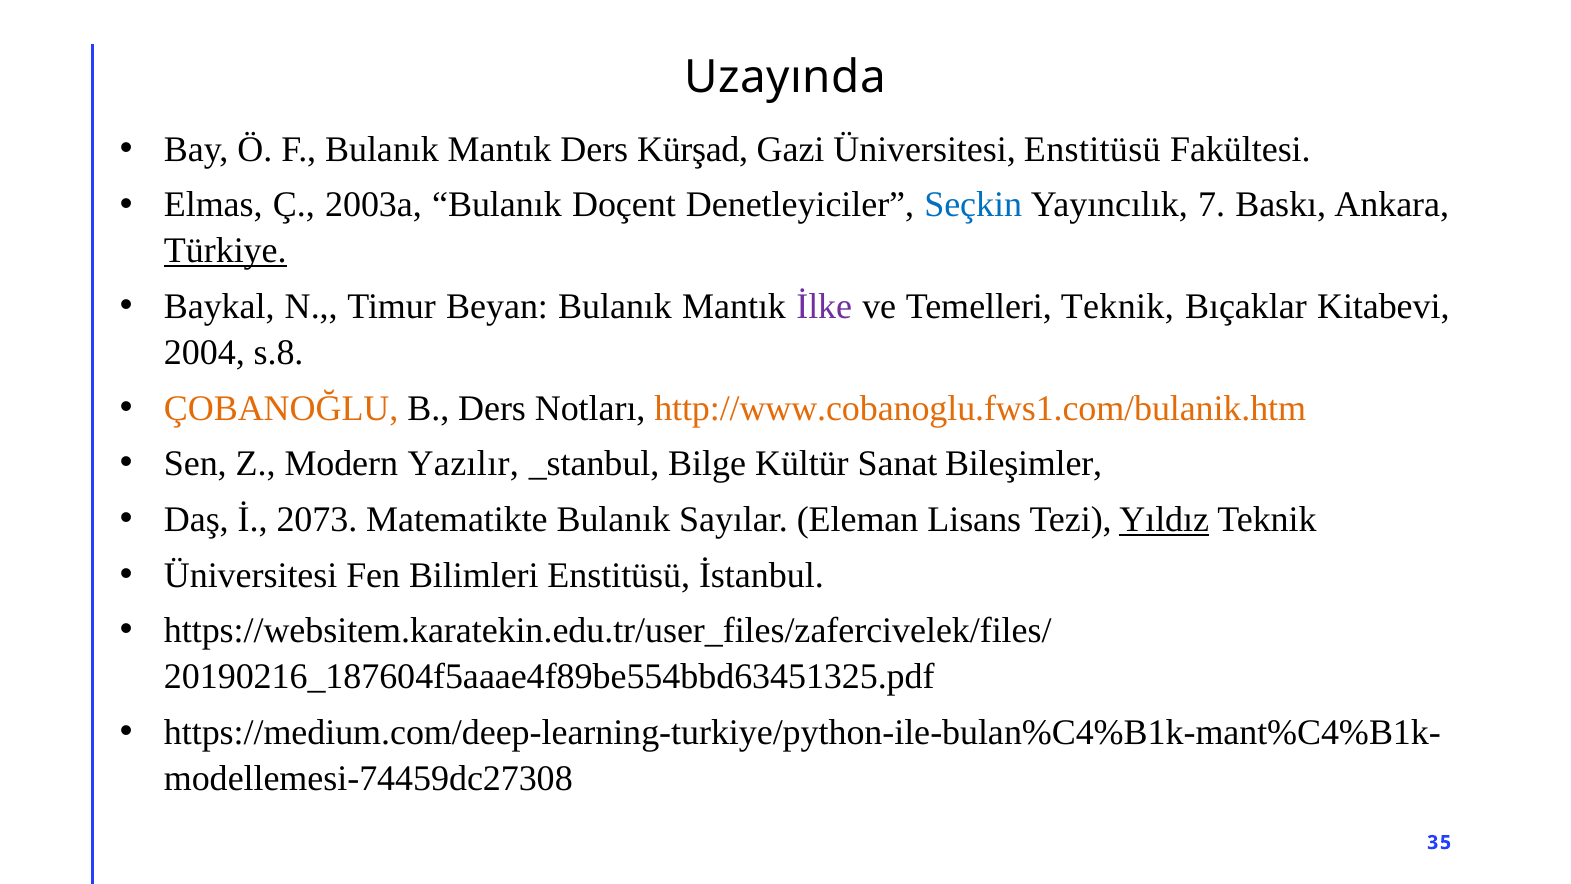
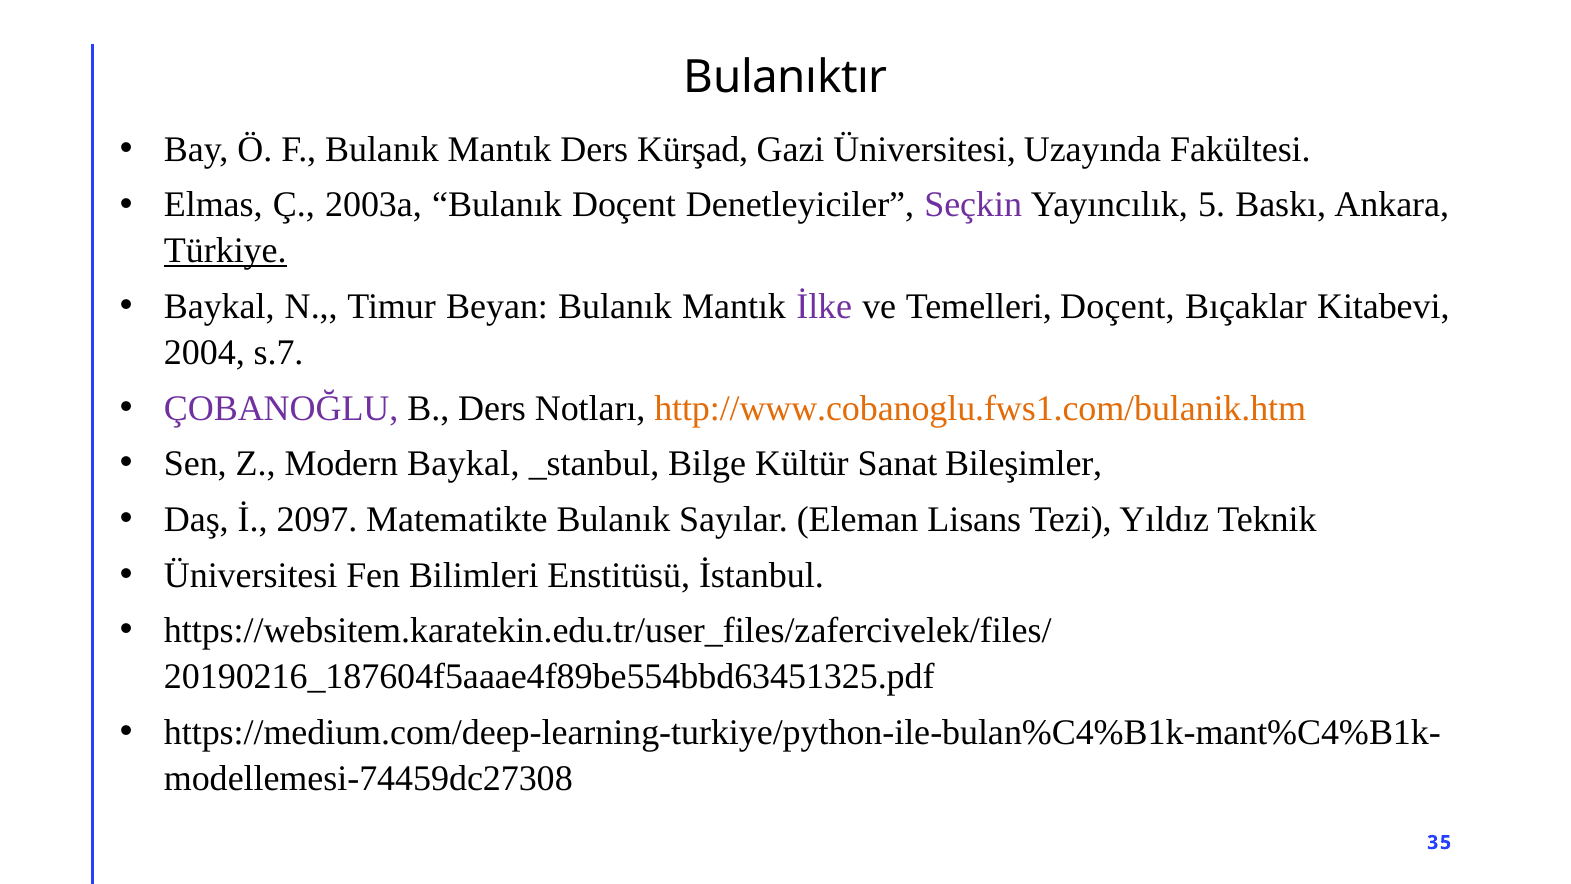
Uzayında: Uzayında -> Bulanıktır
Üniversitesi Enstitüsü: Enstitüsü -> Uzayında
Seçkin colour: blue -> purple
7: 7 -> 5
Temelleri Teknik: Teknik -> Doçent
s.8: s.8 -> s.7
ÇOBANOĞLU colour: orange -> purple
Modern Yazılır: Yazılır -> Baykal
2073: 2073 -> 2097
Yıldız underline: present -> none
